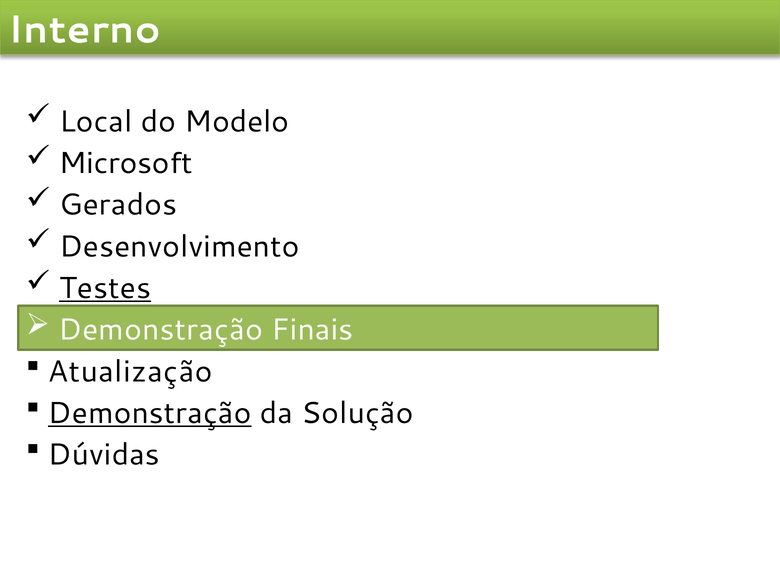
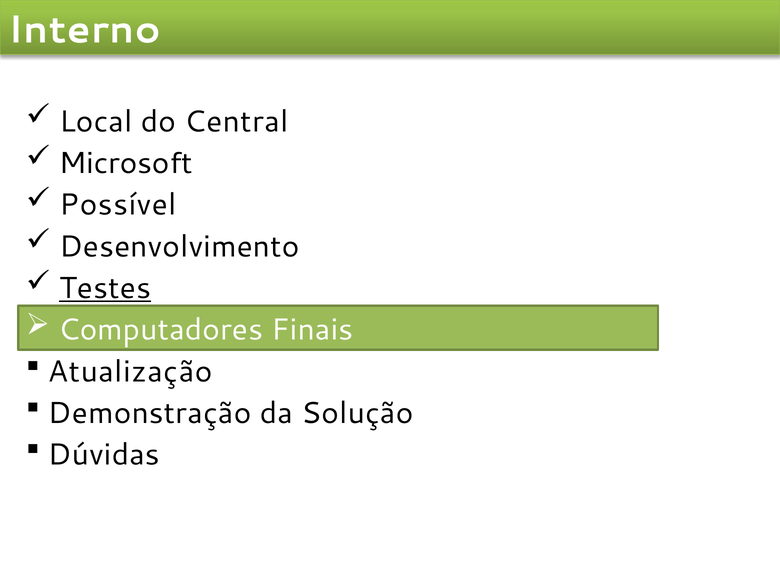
Modelo: Modelo -> Central
Gerados: Gerados -> Possível
Demonstração at (161, 330): Demonstração -> Computadores
Demonstração at (150, 413) underline: present -> none
